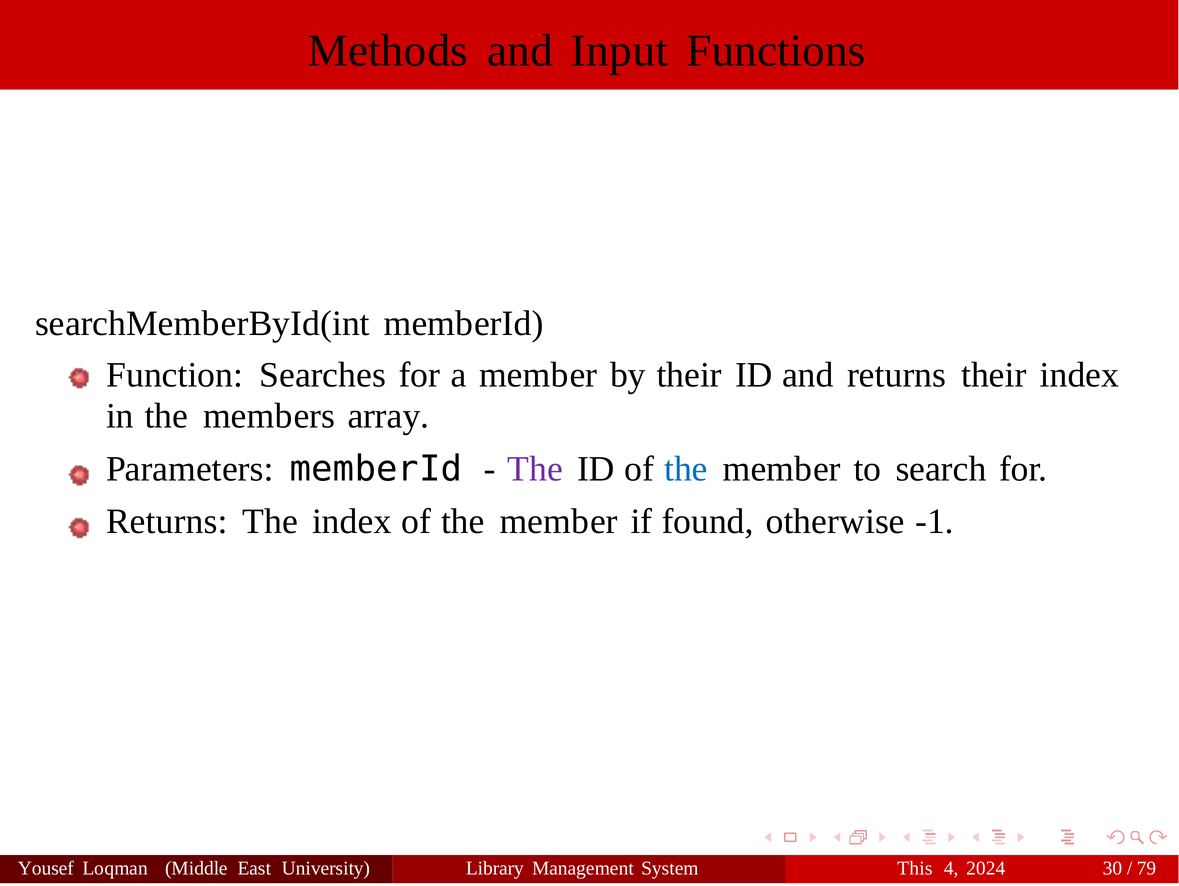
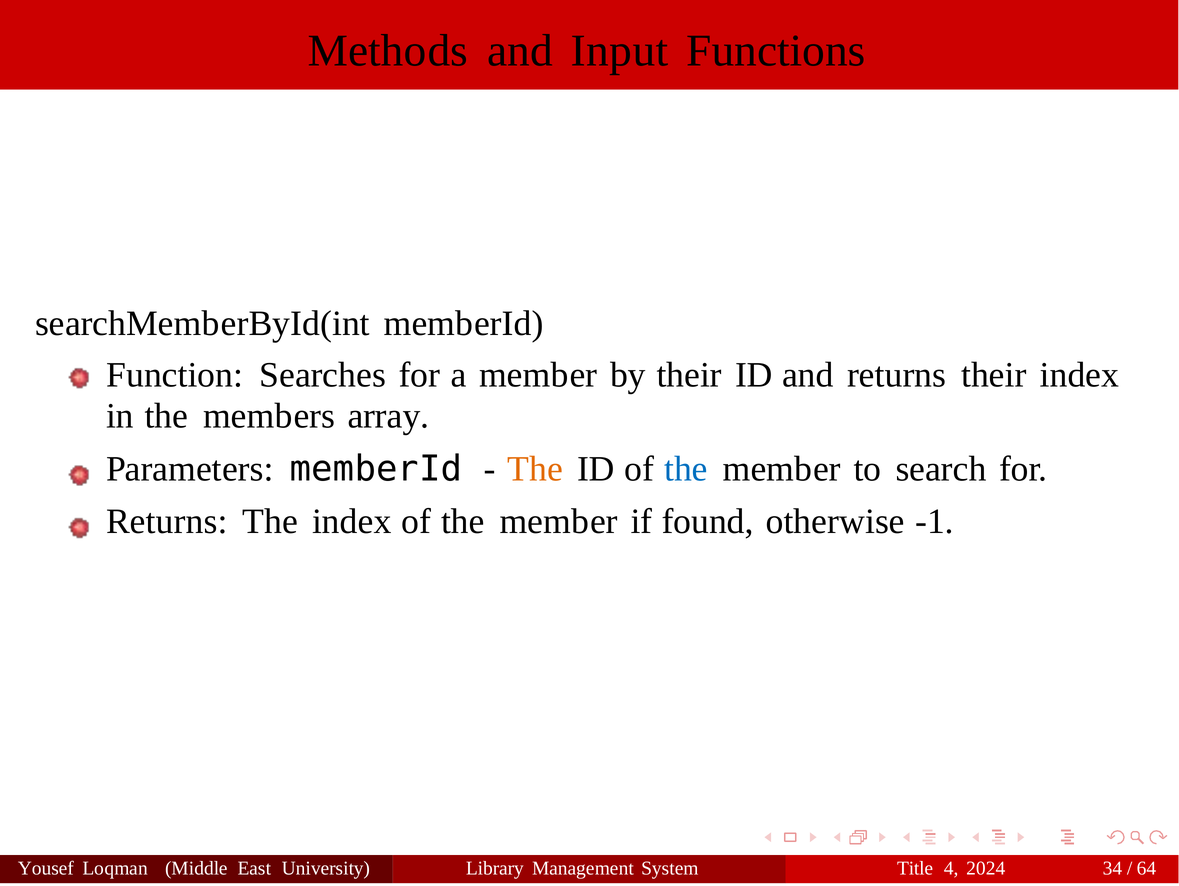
The at (535, 469) colour: purple -> orange
This: This -> Title
30: 30 -> 34
79: 79 -> 64
